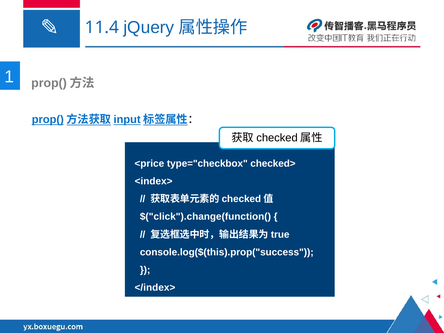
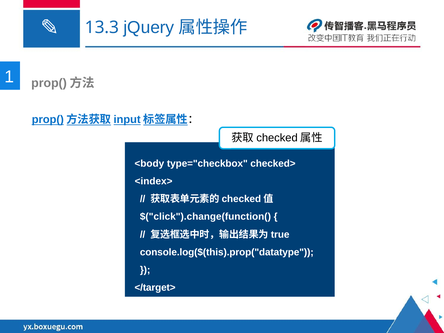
11.4: 11.4 -> 13.3
<price: <price -> <body
console.log($(this).prop("success: console.log($(this).prop("success -> console.log($(this).prop("datatype
</index>: </index> -> </target>
